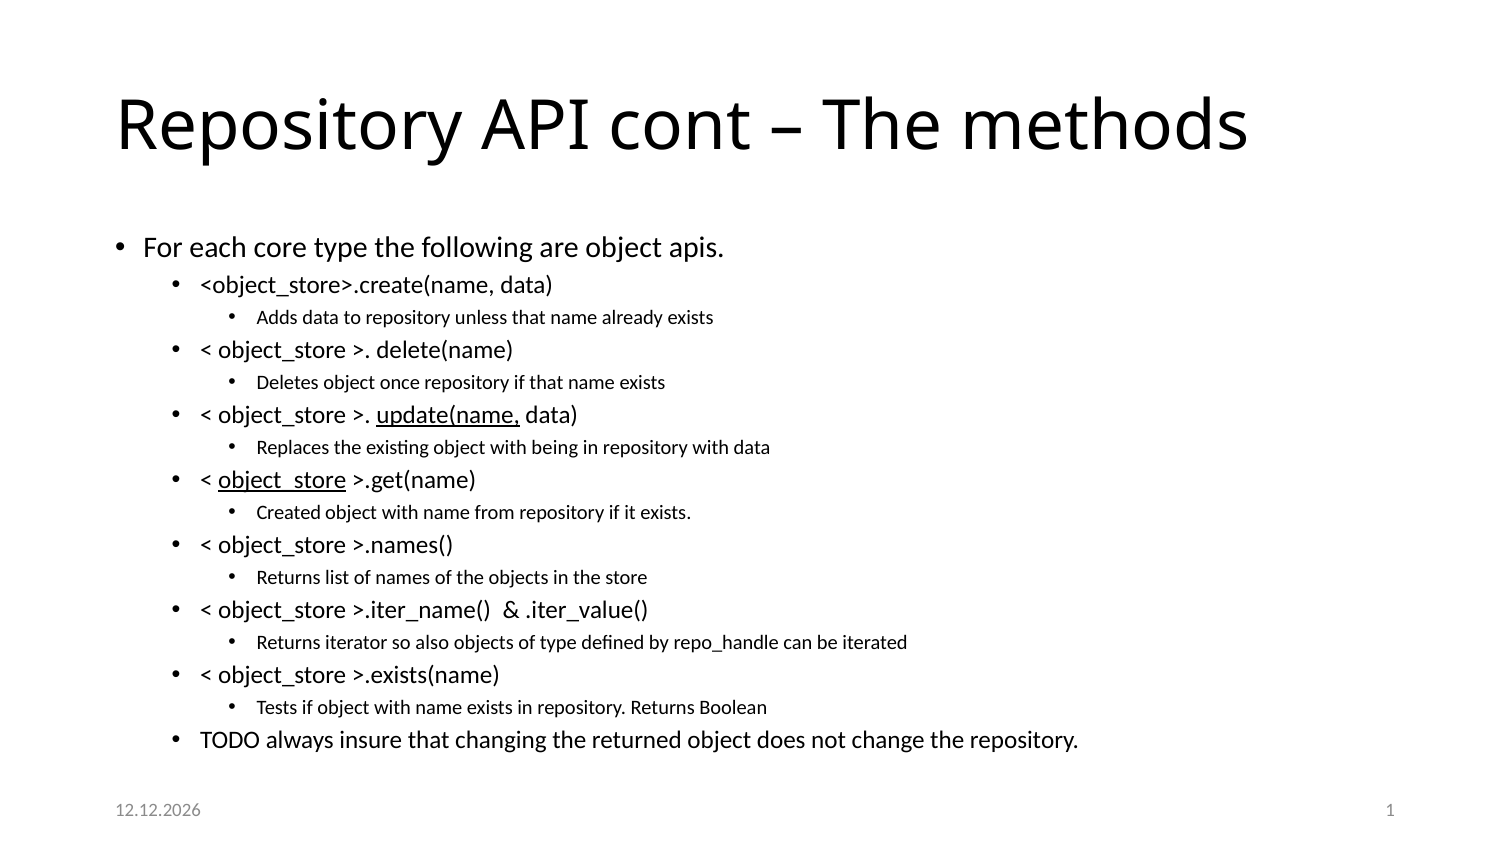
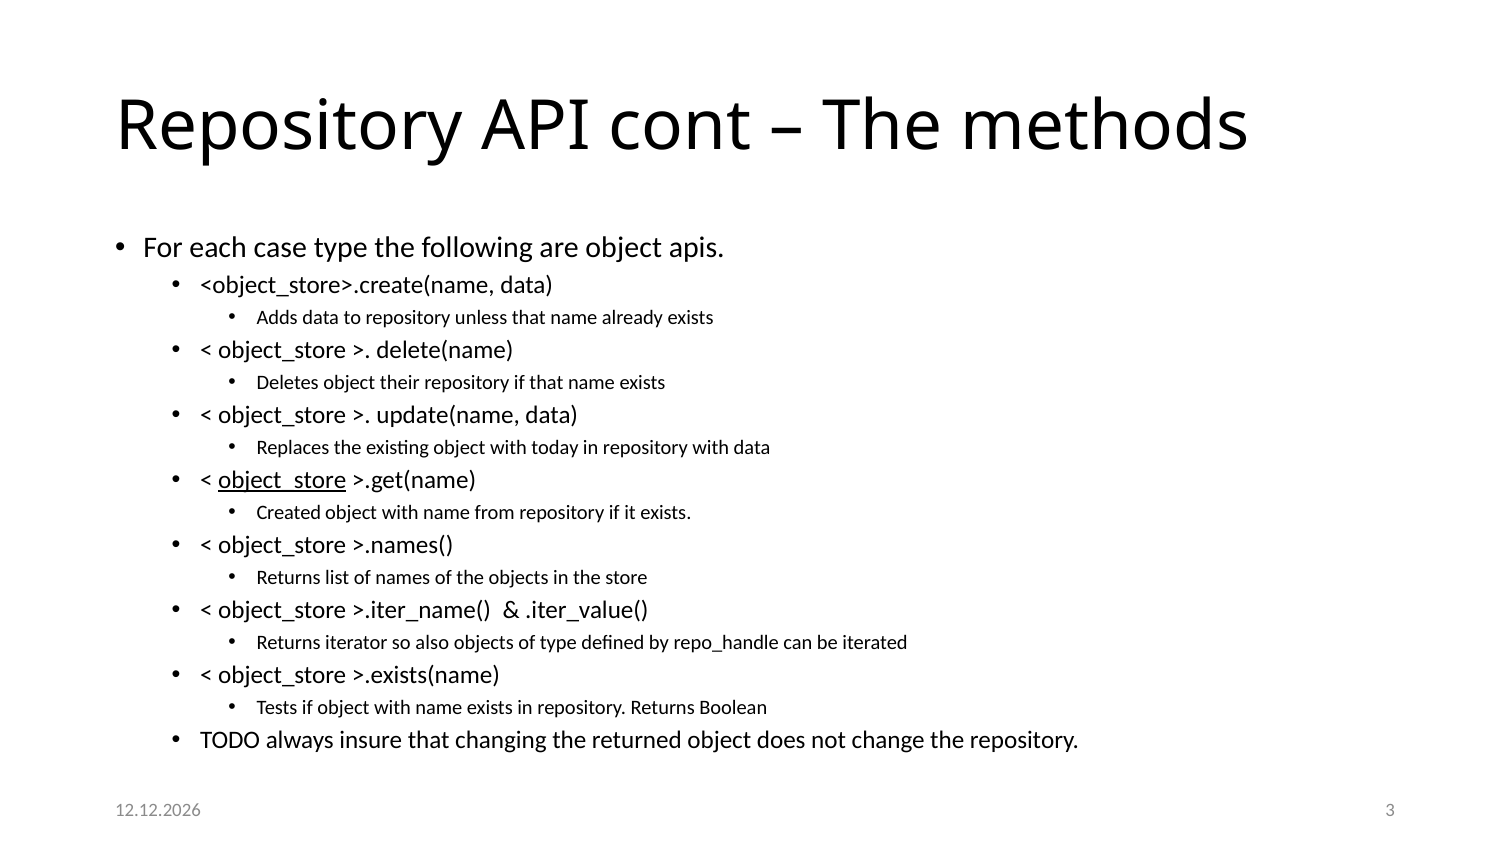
core: core -> case
once: once -> their
update(name underline: present -> none
being: being -> today
1: 1 -> 3
